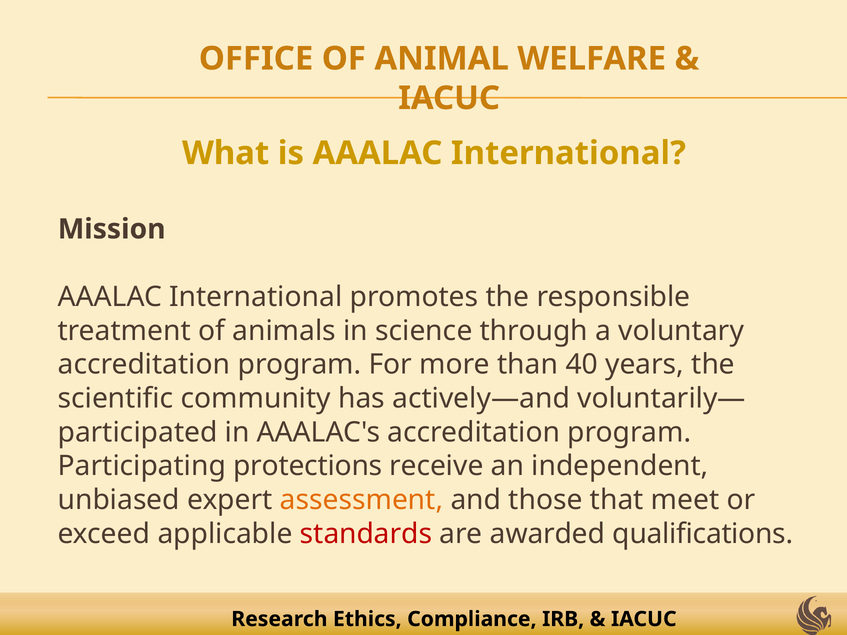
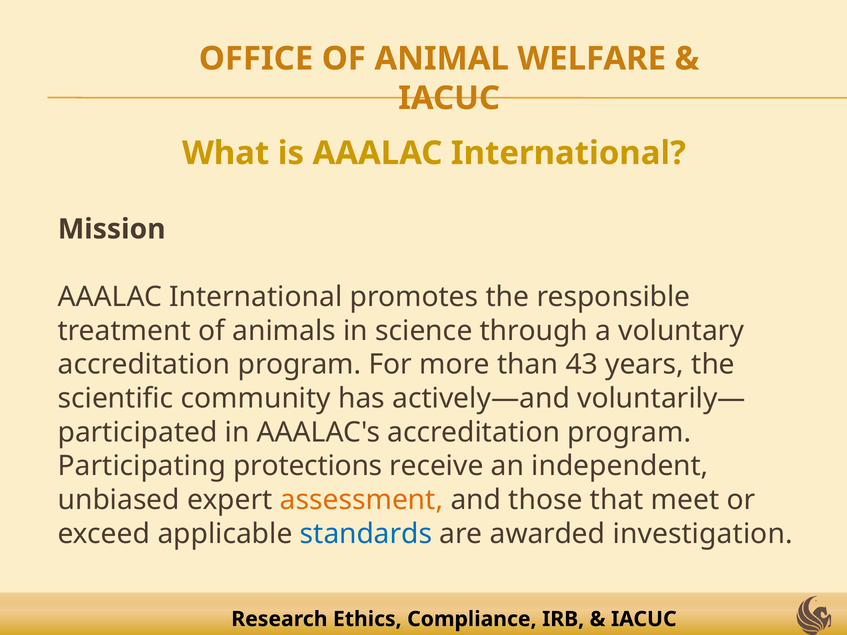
40: 40 -> 43
standards colour: red -> blue
qualifications: qualifications -> investigation
